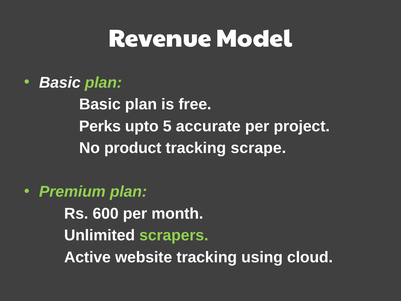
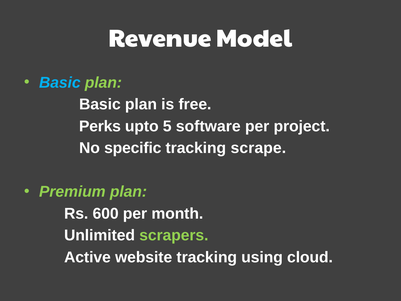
Basic at (60, 83) colour: white -> light blue
accurate: accurate -> software
product: product -> specific
